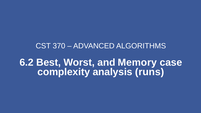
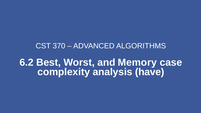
runs: runs -> have
